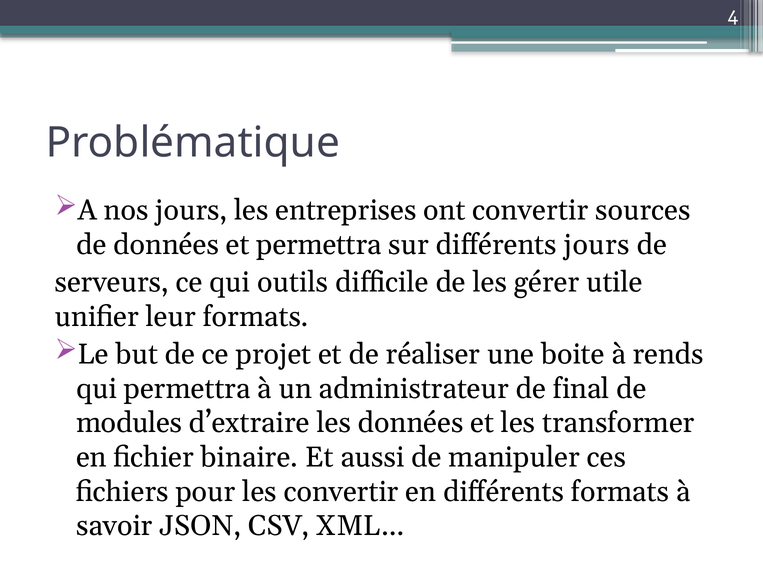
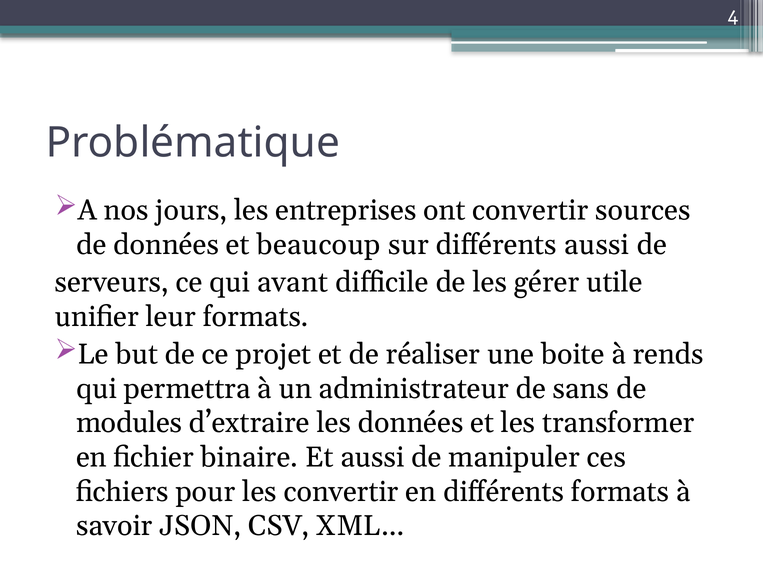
et permettra: permettra -> beaucoup
différents jours: jours -> aussi
outils: outils -> avant
final: final -> sans
